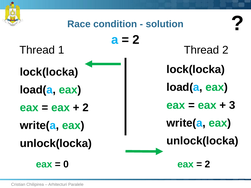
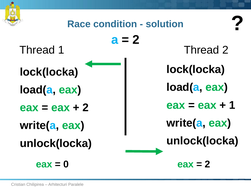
3 at (232, 105): 3 -> 1
